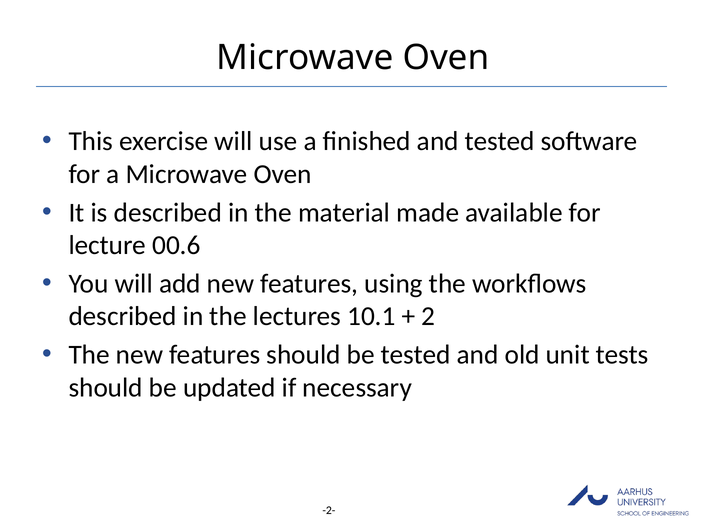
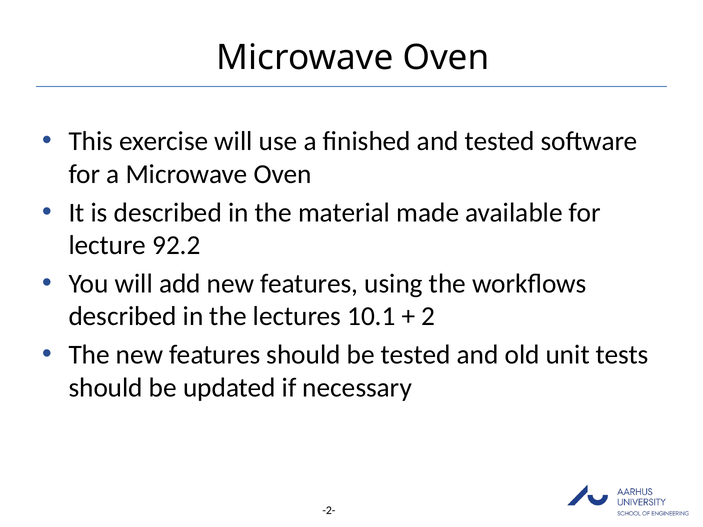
00.6: 00.6 -> 92.2
